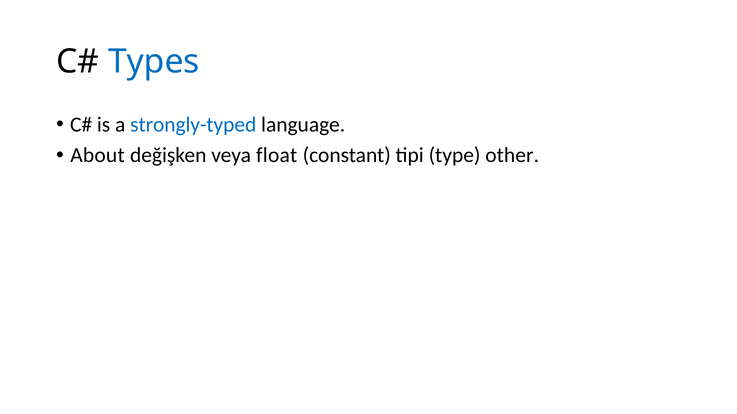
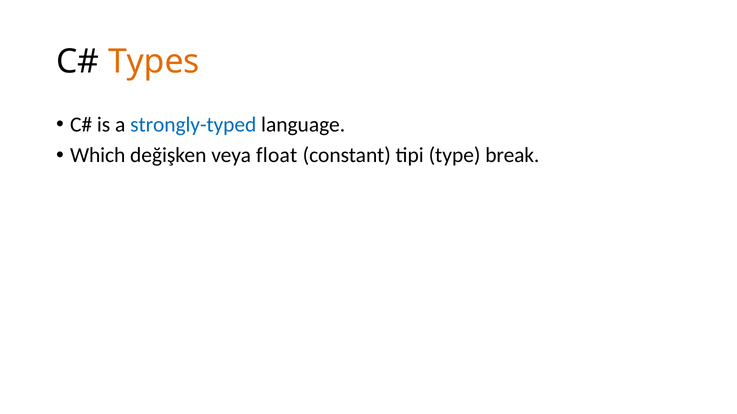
Types colour: blue -> orange
About: About -> Which
other: other -> break
